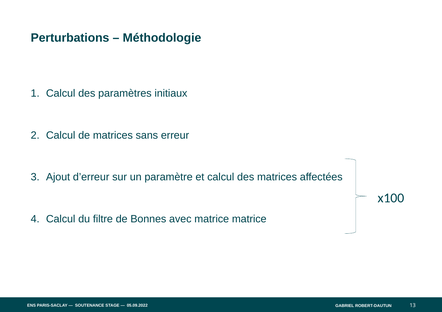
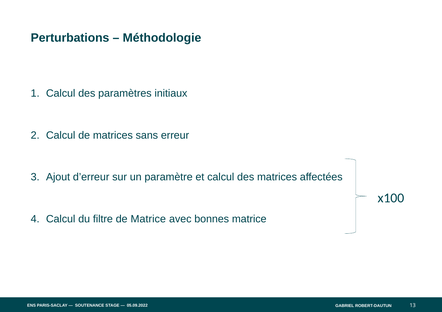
de Bonnes: Bonnes -> Matrice
avec matrice: matrice -> bonnes
